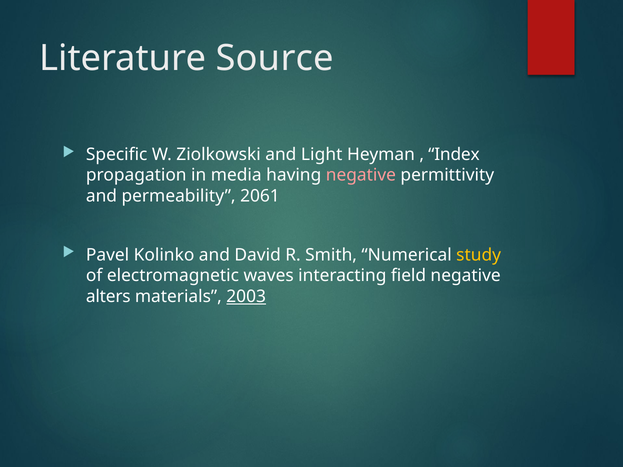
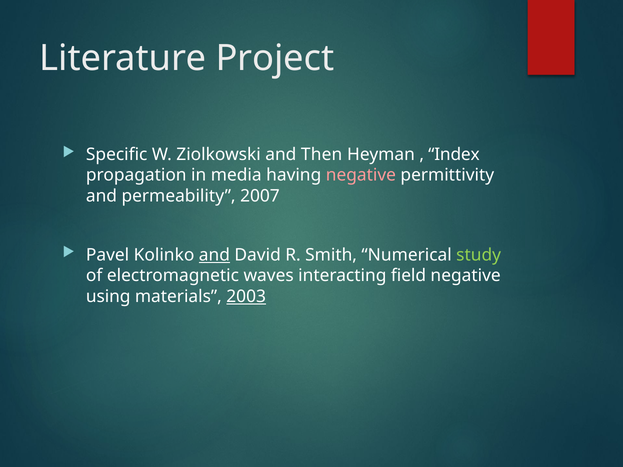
Source: Source -> Project
Light: Light -> Then
2061: 2061 -> 2007
and at (214, 255) underline: none -> present
study colour: yellow -> light green
alters: alters -> using
